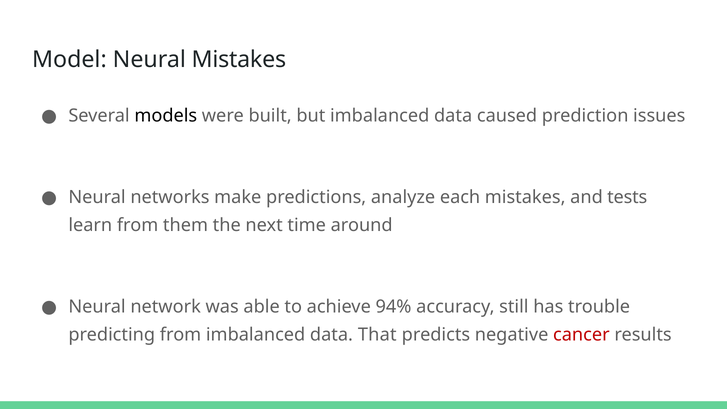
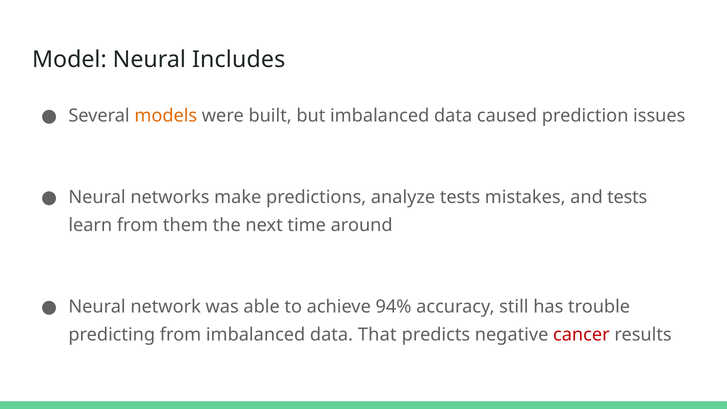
Neural Mistakes: Mistakes -> Includes
models colour: black -> orange
analyze each: each -> tests
